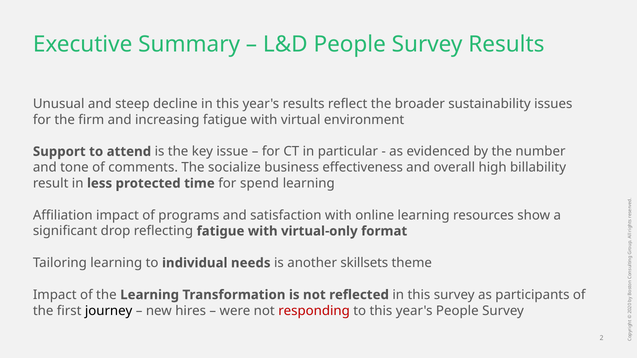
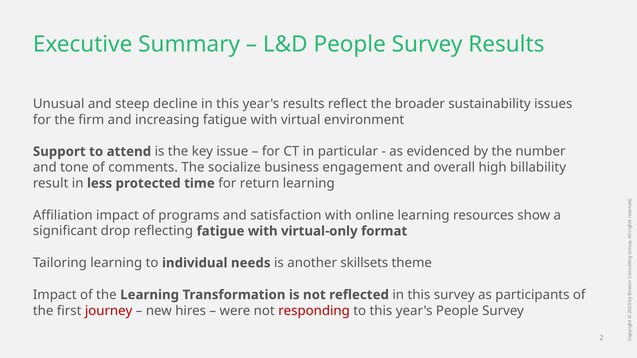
effectiveness: effectiveness -> engagement
spend: spend -> return
journey colour: black -> red
